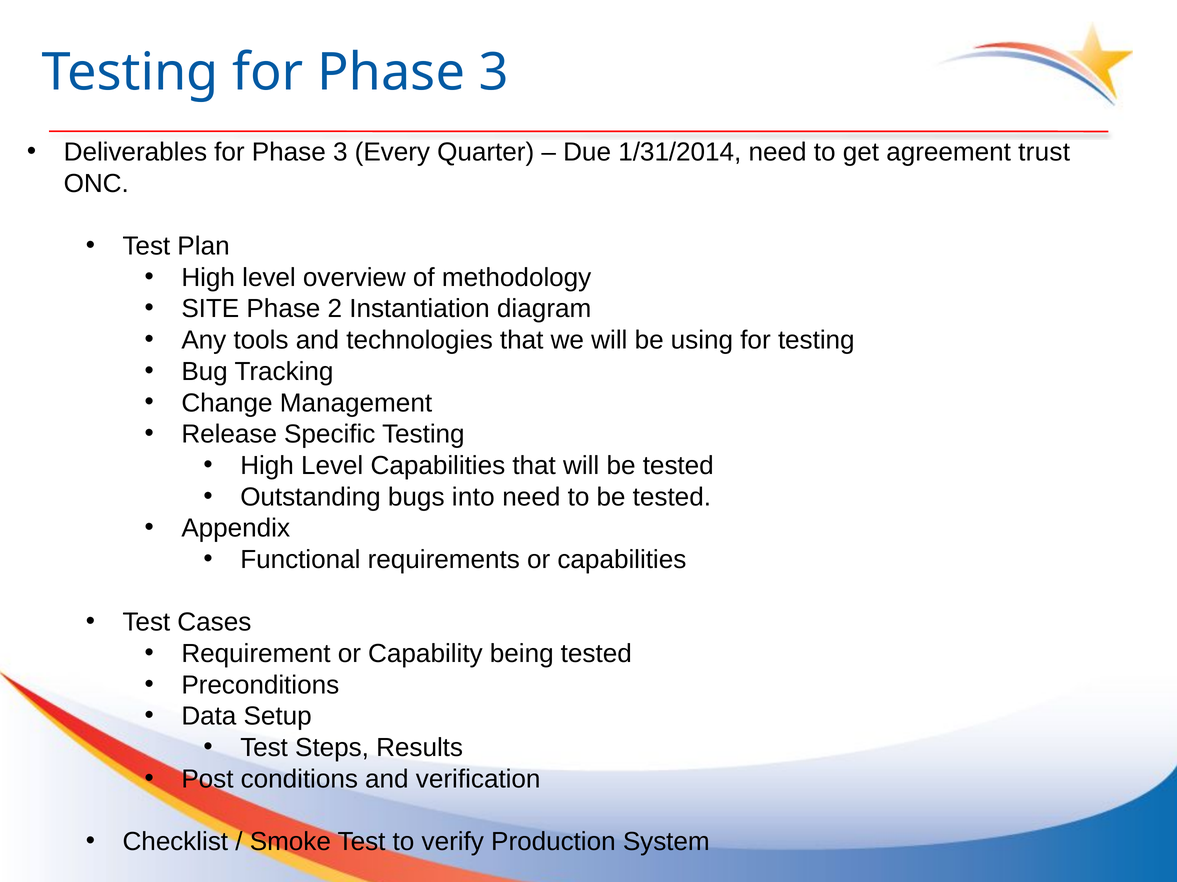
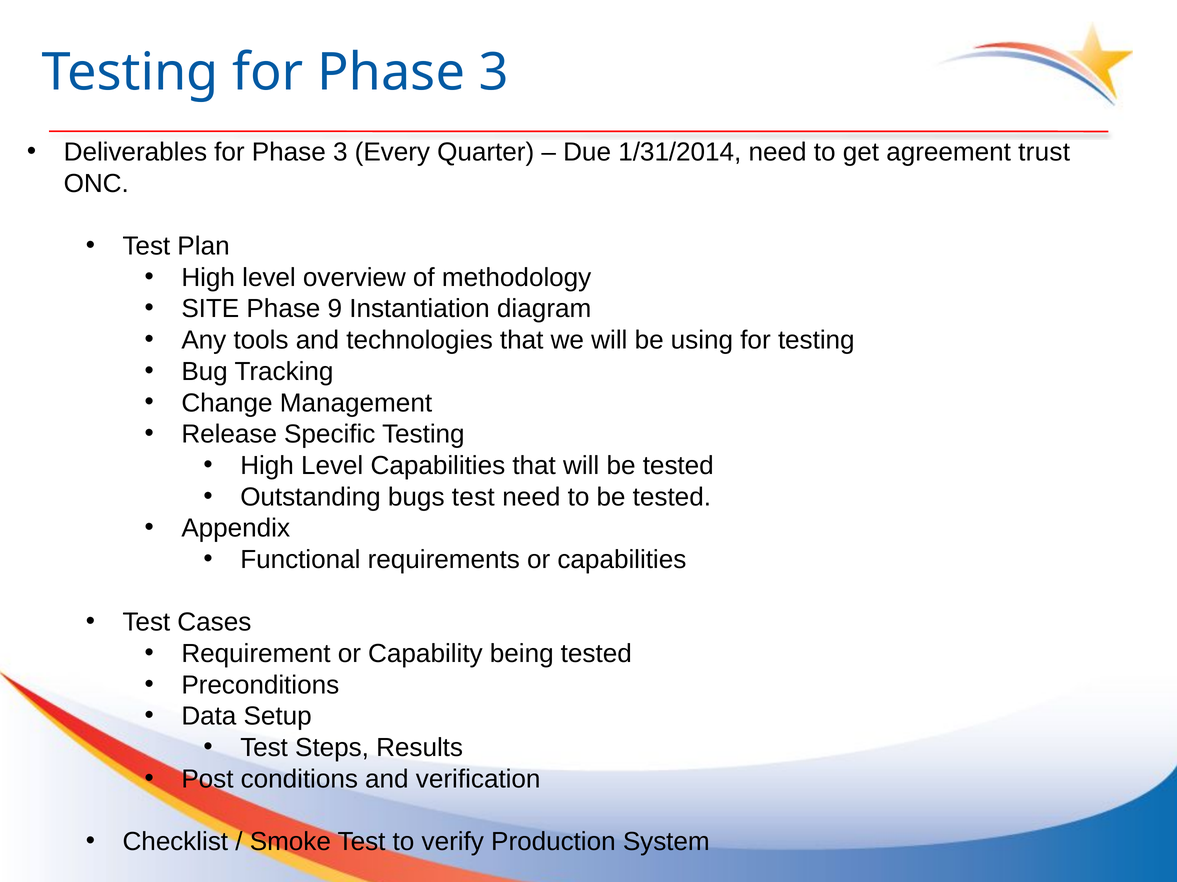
2: 2 -> 9
bugs into: into -> test
